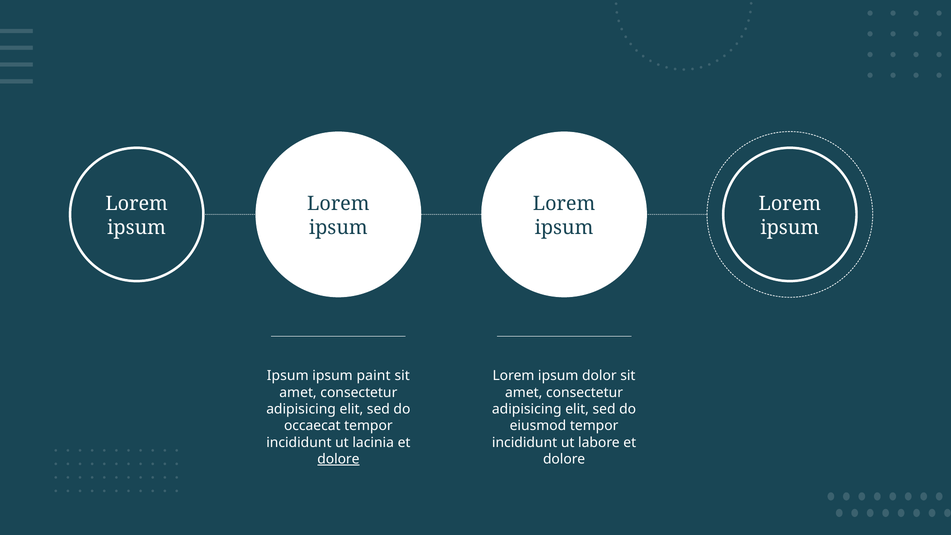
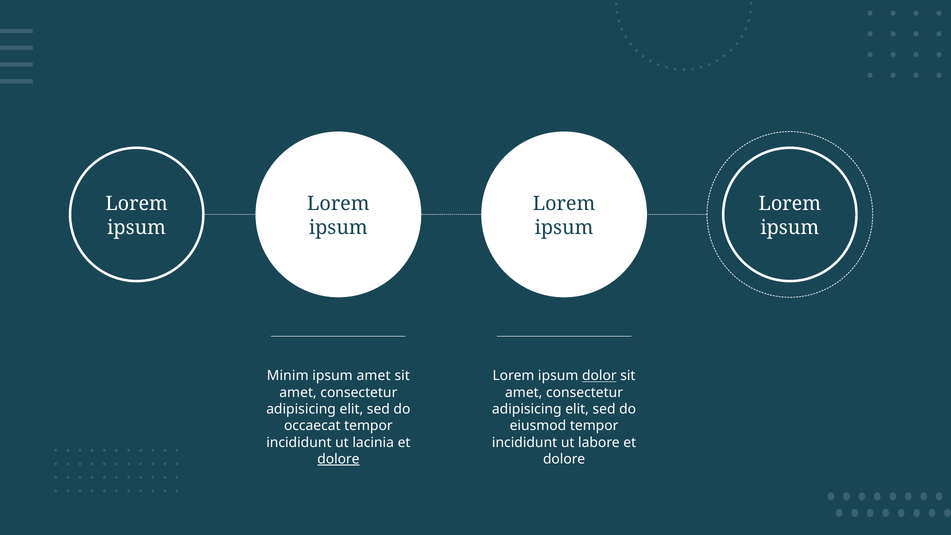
Ipsum at (288, 376): Ipsum -> Minim
ipsum paint: paint -> amet
dolor underline: none -> present
